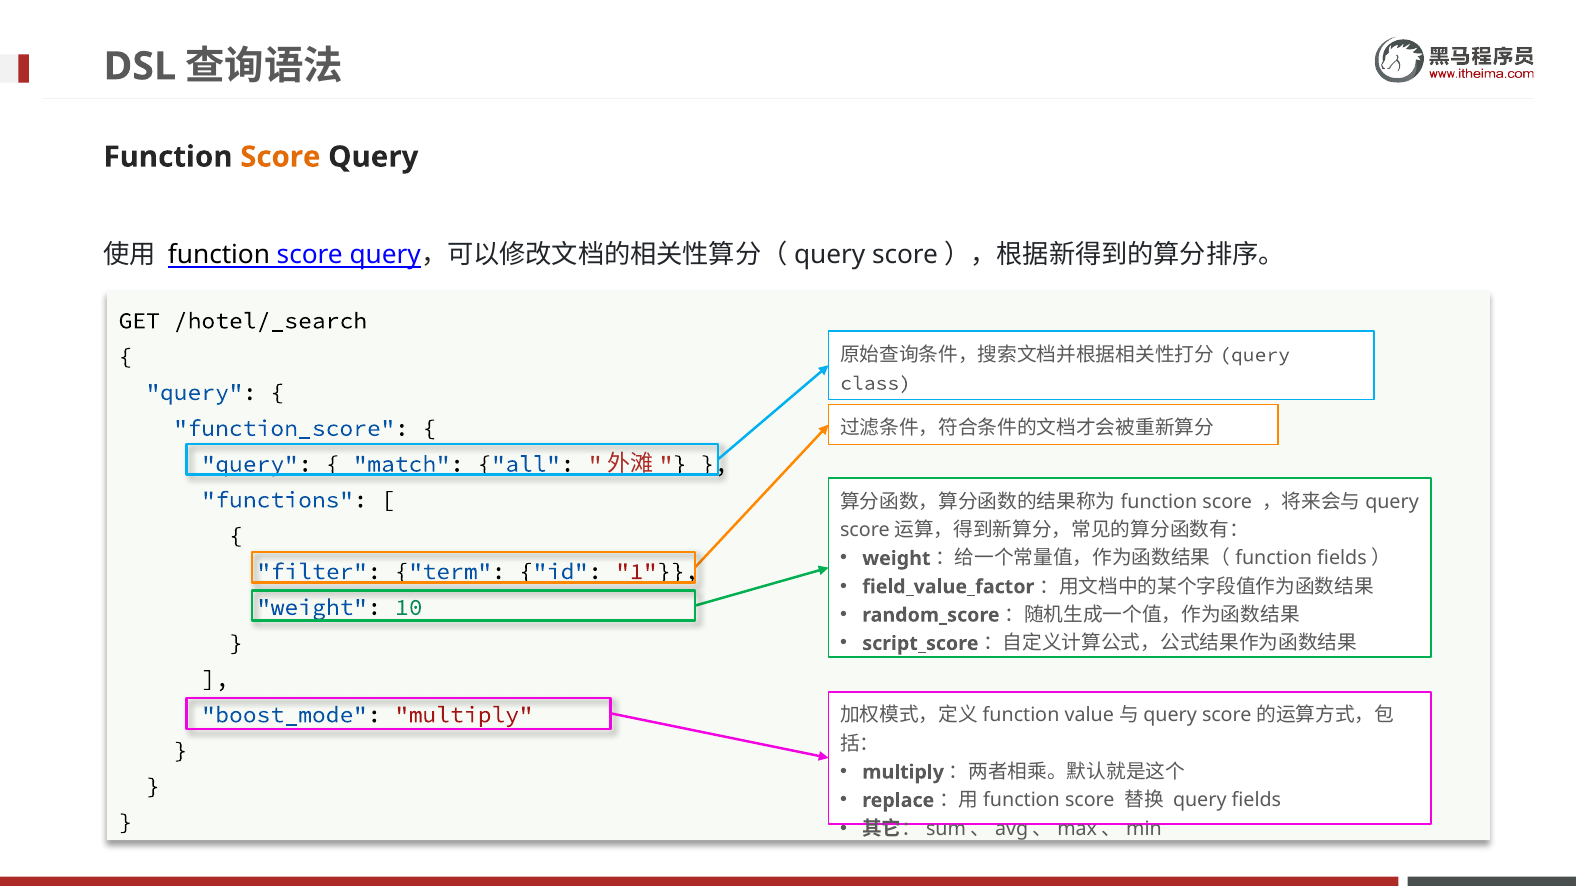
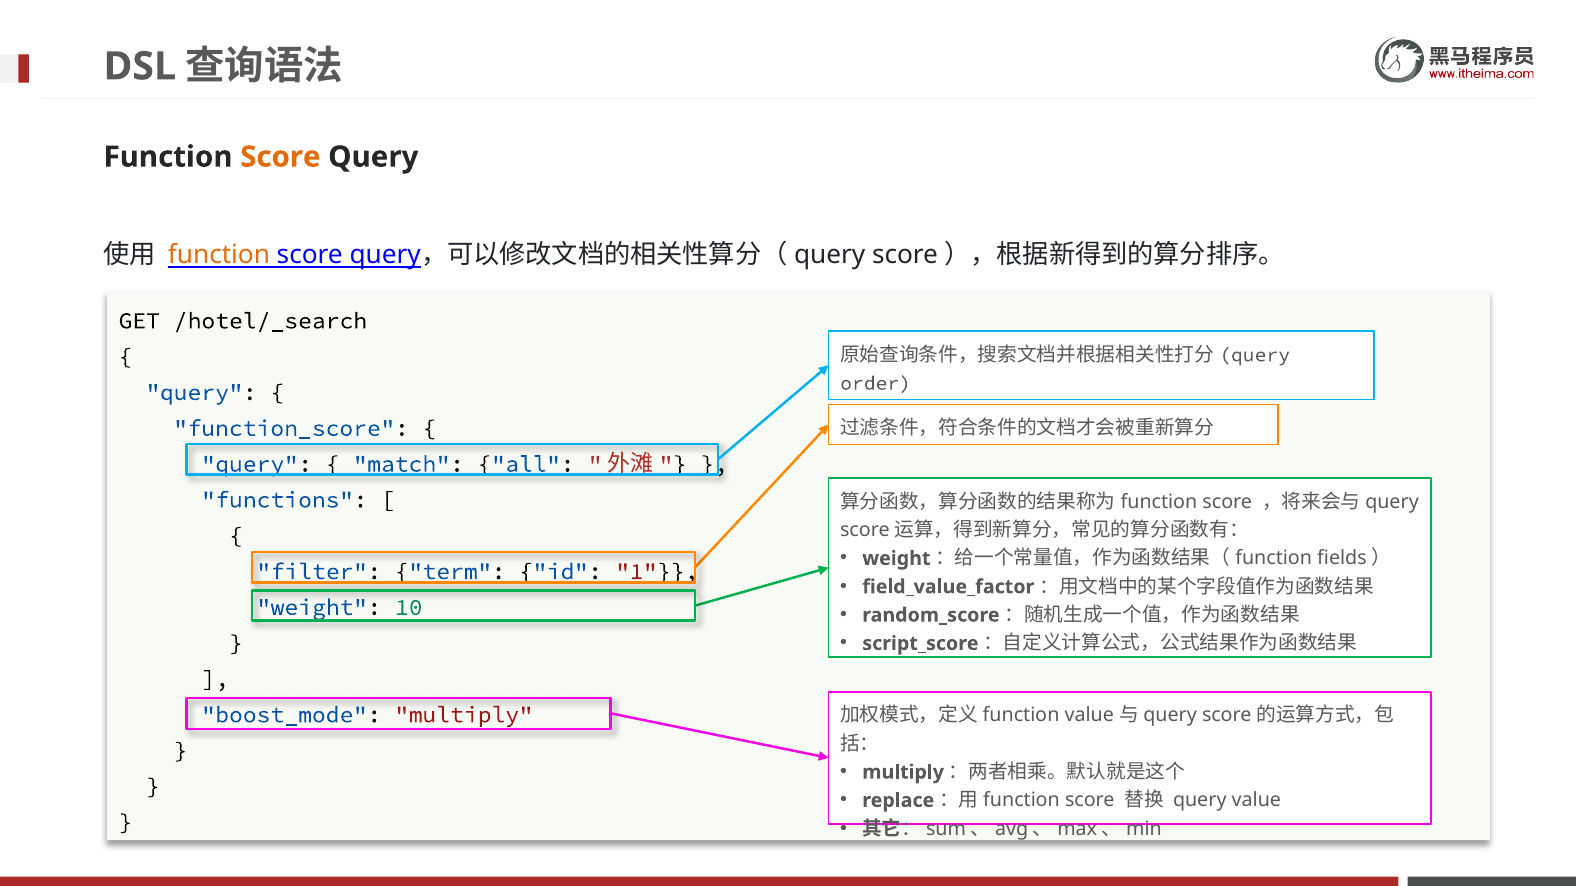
function at (219, 255) colour: black -> orange
class: class -> order
query fields: fields -> value
